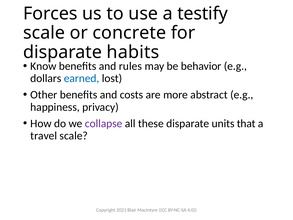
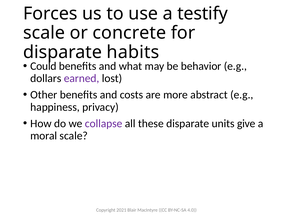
Know: Know -> Could
rules: rules -> what
earned colour: blue -> purple
that: that -> give
travel: travel -> moral
